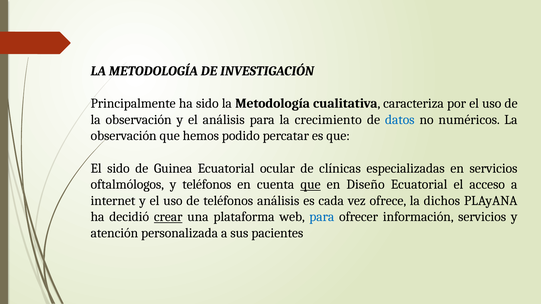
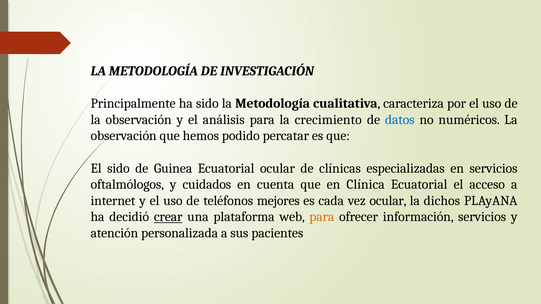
y teléfonos: teléfonos -> cuidados
que at (311, 185) underline: present -> none
Diseño: Diseño -> Clínica
teléfonos análisis: análisis -> mejores
vez ofrece: ofrece -> ocular
para at (322, 217) colour: blue -> orange
